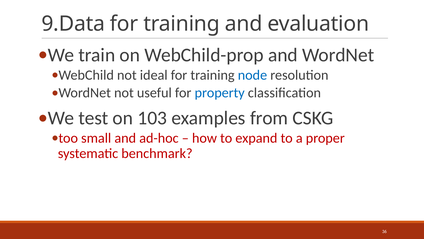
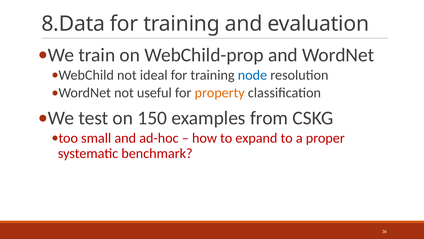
9.Data: 9.Data -> 8.Data
property colour: blue -> orange
103: 103 -> 150
